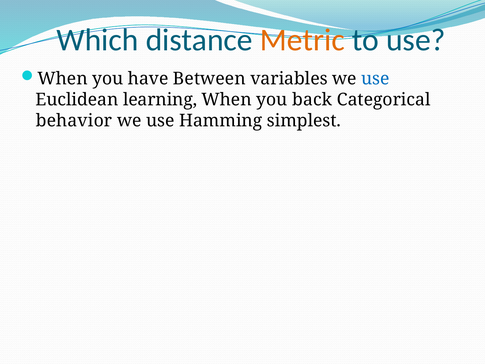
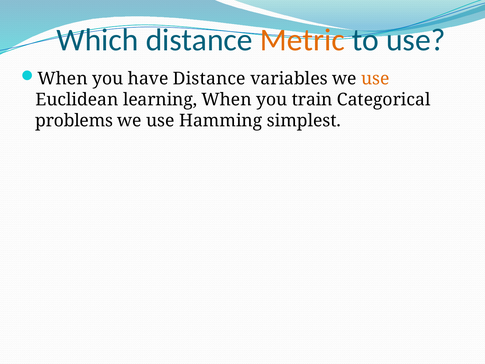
have Between: Between -> Distance
use at (375, 79) colour: blue -> orange
back: back -> train
behavior: behavior -> problems
